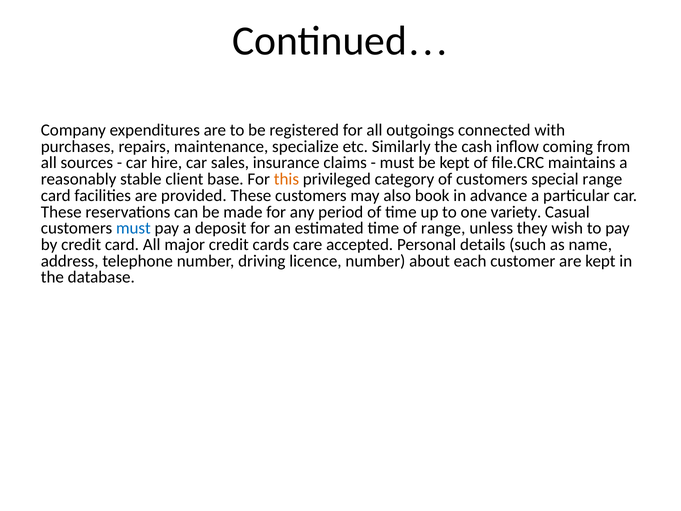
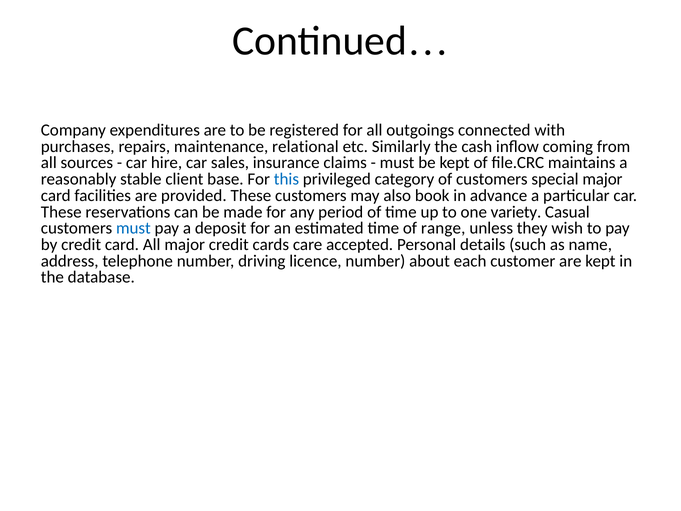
specialize: specialize -> relational
this colour: orange -> blue
special range: range -> major
